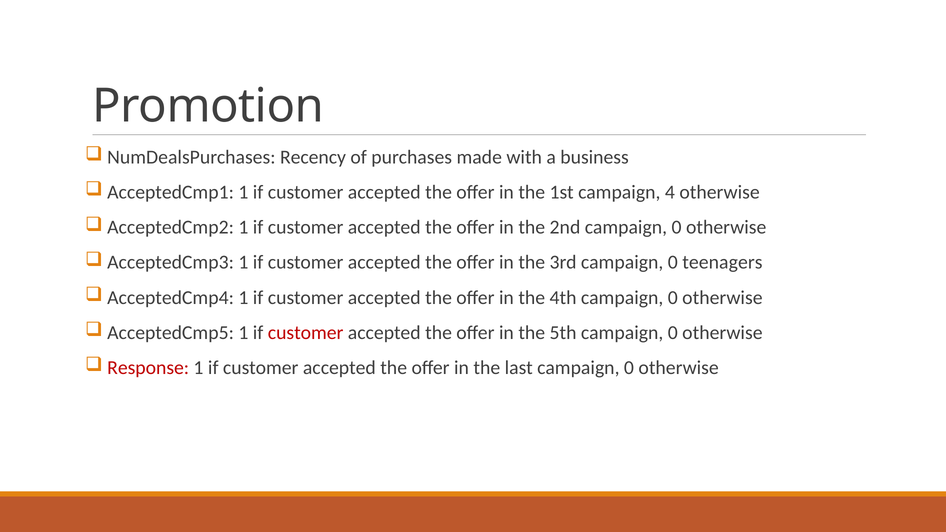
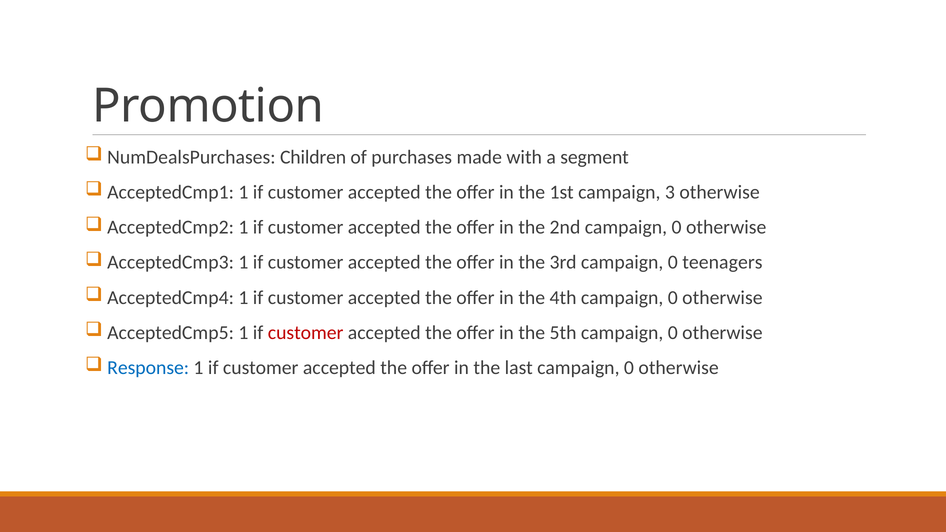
Recency: Recency -> Children
business: business -> segment
4: 4 -> 3
Response colour: red -> blue
